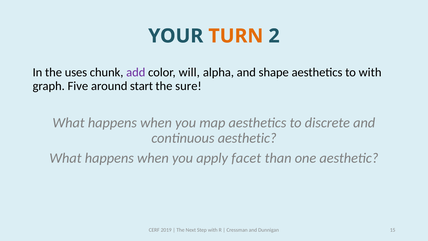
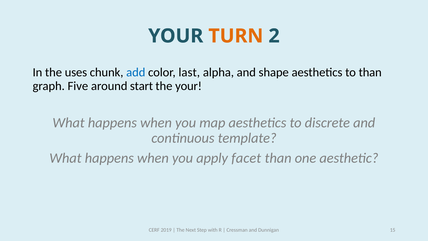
add colour: purple -> blue
will: will -> last
to with: with -> than
the sure: sure -> your
continuous aesthetic: aesthetic -> template
